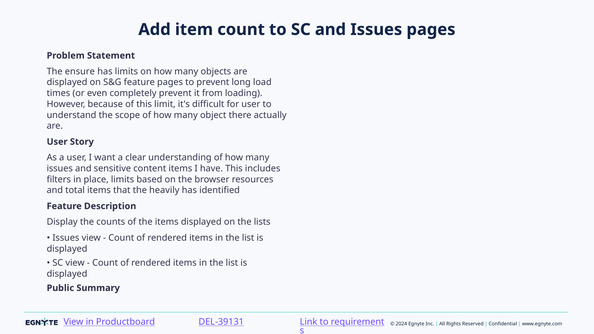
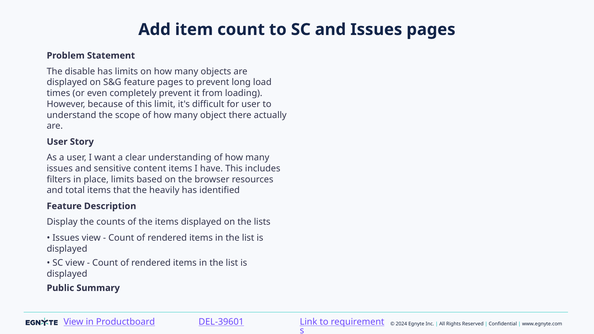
ensure: ensure -> disable
DEL-39131: DEL-39131 -> DEL-39601
